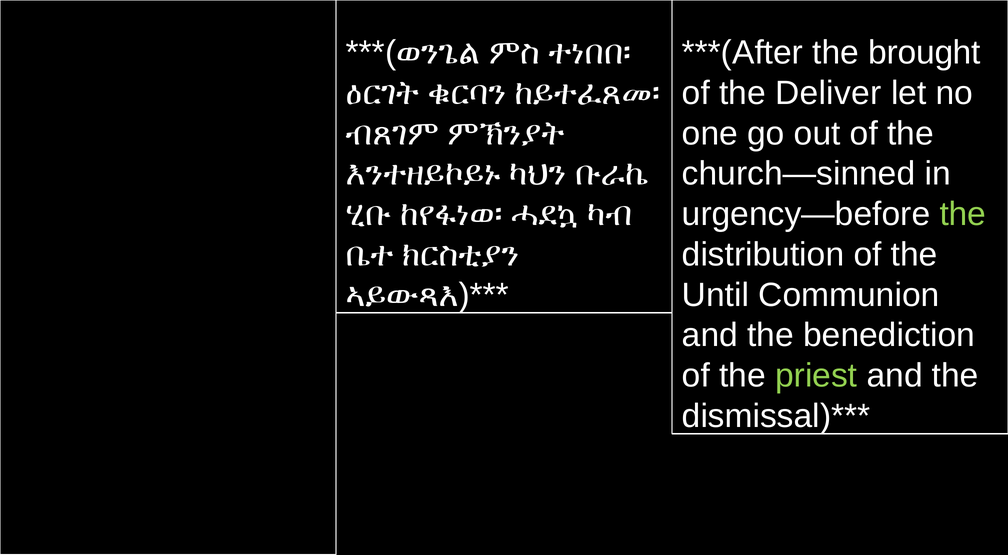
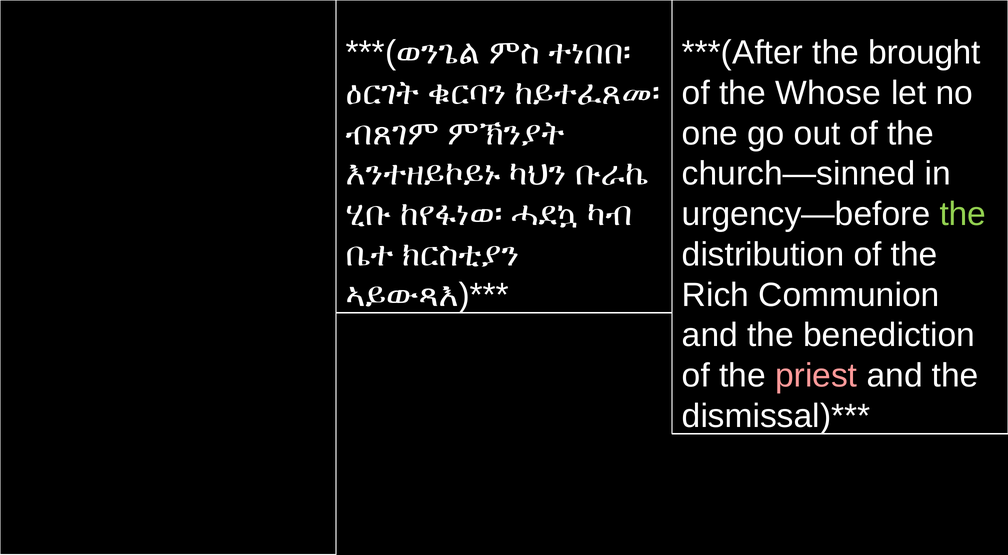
Deliver: Deliver -> Whose
Until: Until -> Rich
priest colour: light green -> pink
